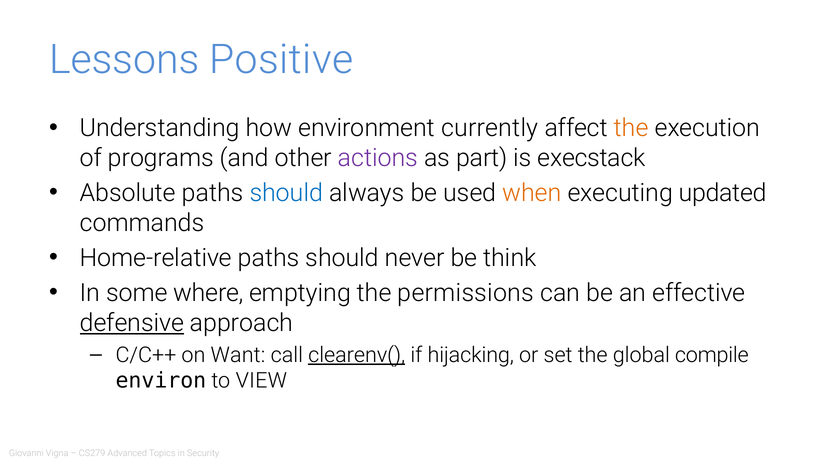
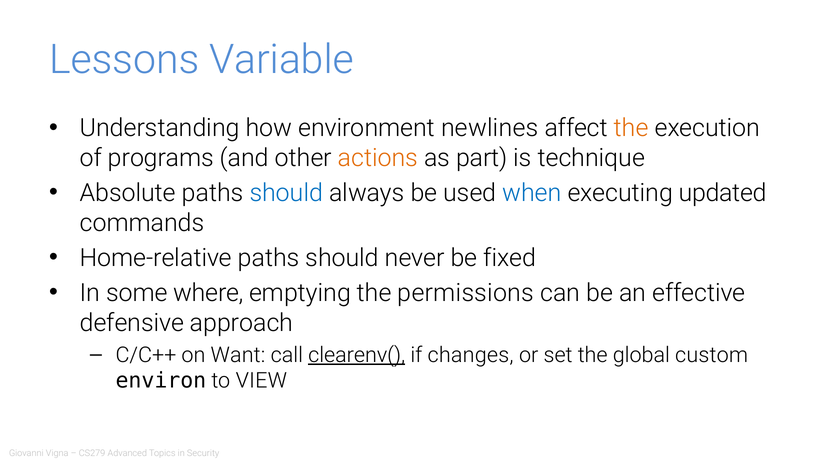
Positive: Positive -> Variable
currently: currently -> newlines
actions colour: purple -> orange
execstack: execstack -> technique
when colour: orange -> blue
think: think -> fixed
defensive underline: present -> none
hijacking: hijacking -> changes
compile: compile -> custom
